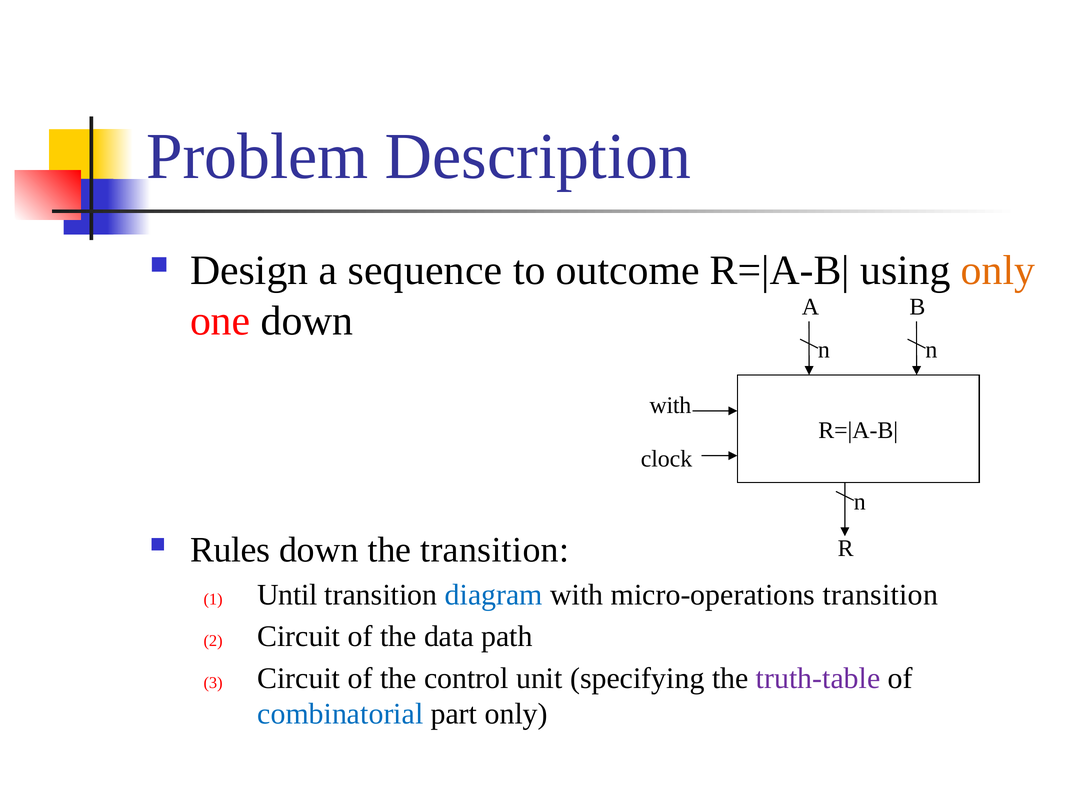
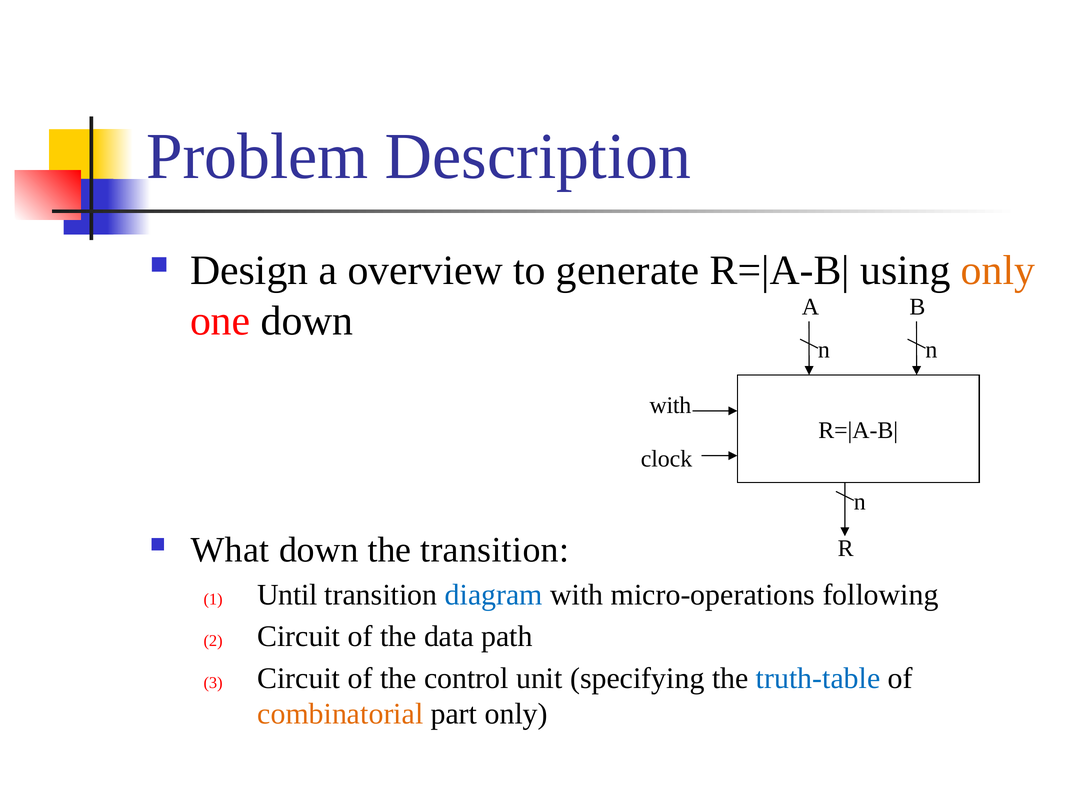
sequence: sequence -> overview
outcome: outcome -> generate
Rules: Rules -> What
micro-operations transition: transition -> following
truth-table colour: purple -> blue
combinatorial colour: blue -> orange
